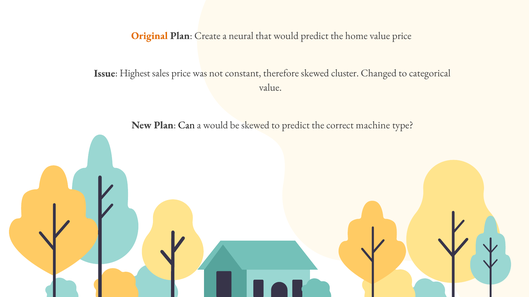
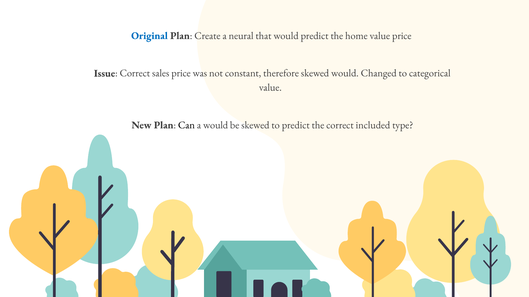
Original colour: orange -> blue
Issue Highest: Highest -> Correct
skewed cluster: cluster -> would
machine: machine -> included
